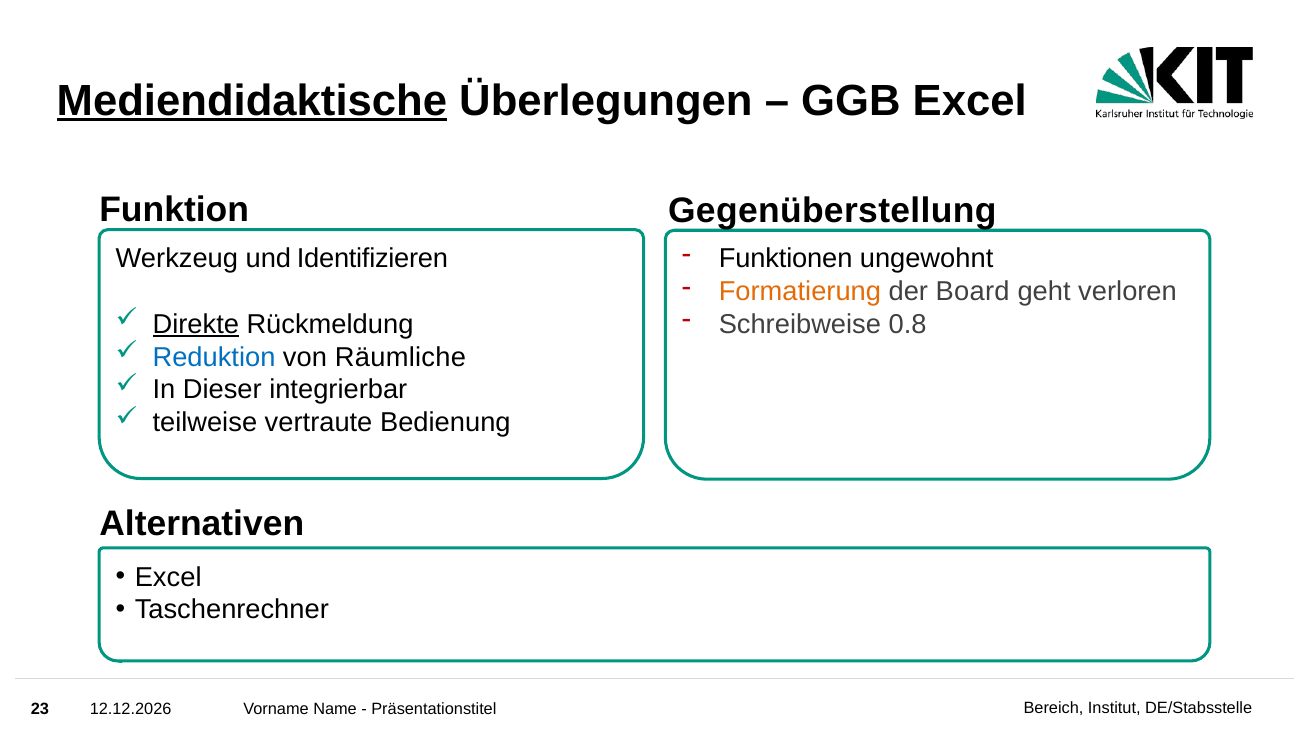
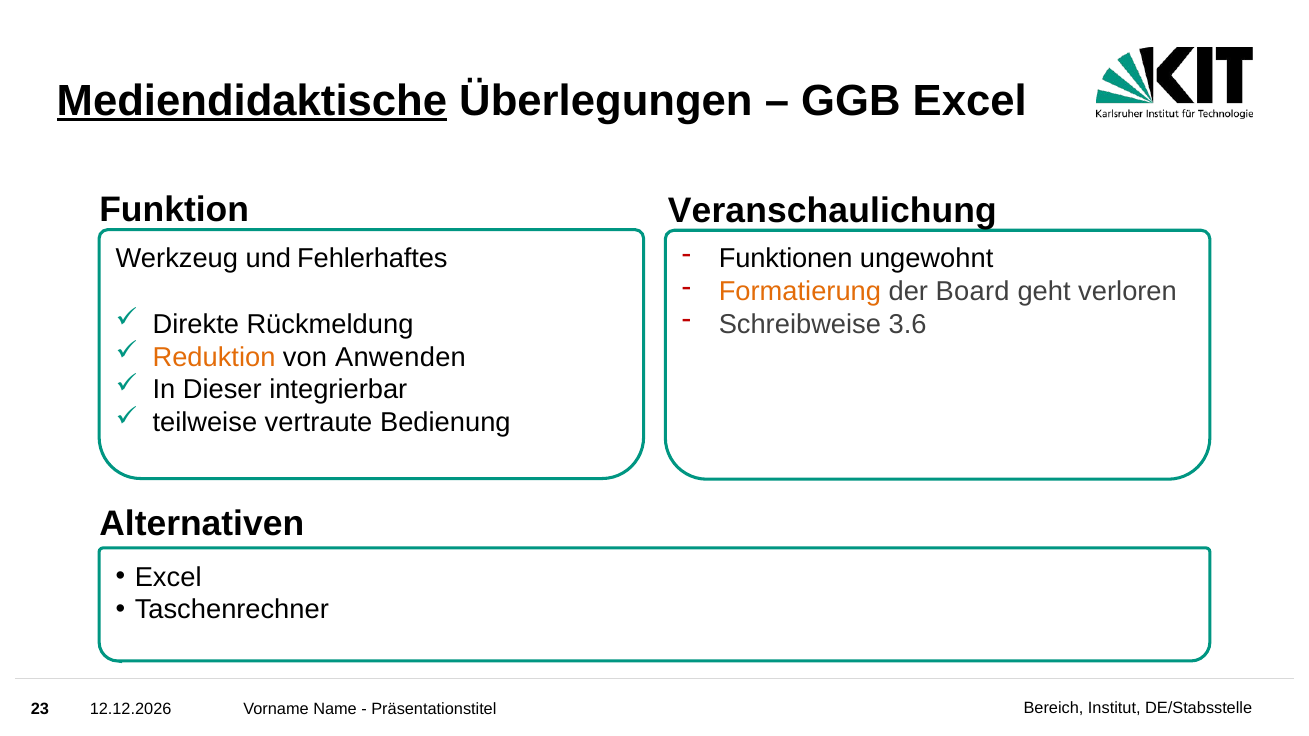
Gegenüberstellung: Gegenüberstellung -> Veranschaulichung
Identifizieren: Identifizieren -> Fehlerhaftes
Direkte underline: present -> none
0.8: 0.8 -> 3.6
Reduktion colour: blue -> orange
Räumliche: Räumliche -> Anwenden
